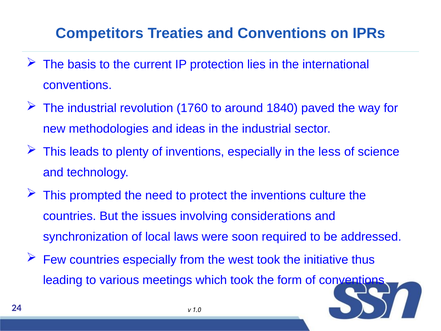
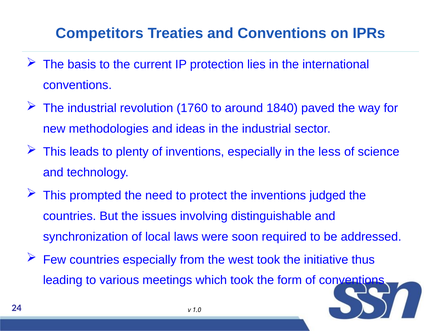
culture: culture -> judged
considerations: considerations -> distinguishable
